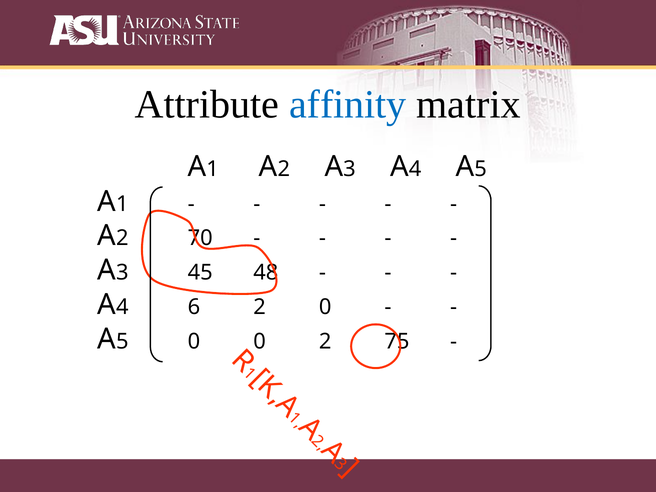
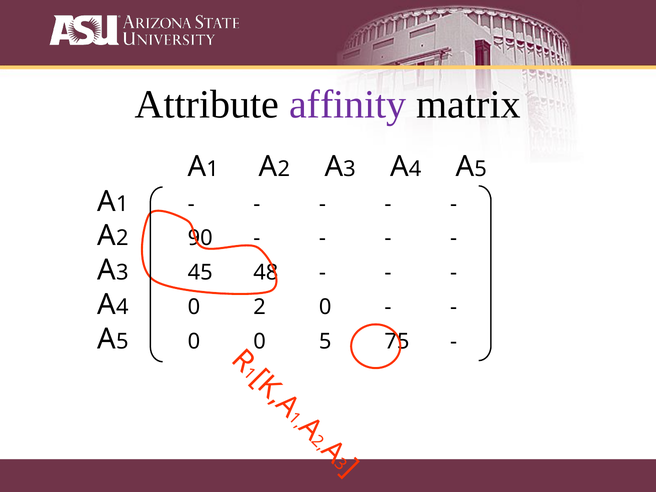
affinity colour: blue -> purple
70: 70 -> 90
4 6: 6 -> 0
0 2: 2 -> 5
